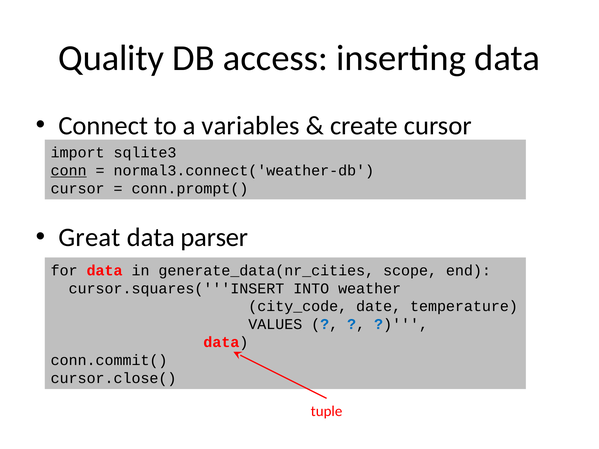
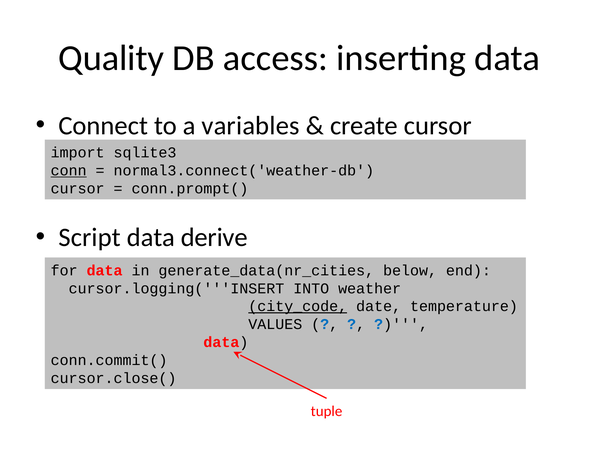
Great: Great -> Script
parser: parser -> derive
scope: scope -> below
cursor.squares('''INSERT: cursor.squares('''INSERT -> cursor.logging('''INSERT
city_code underline: none -> present
